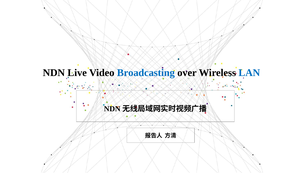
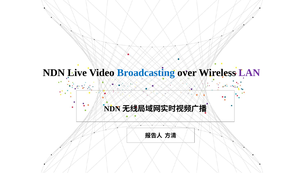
LAN colour: blue -> purple
